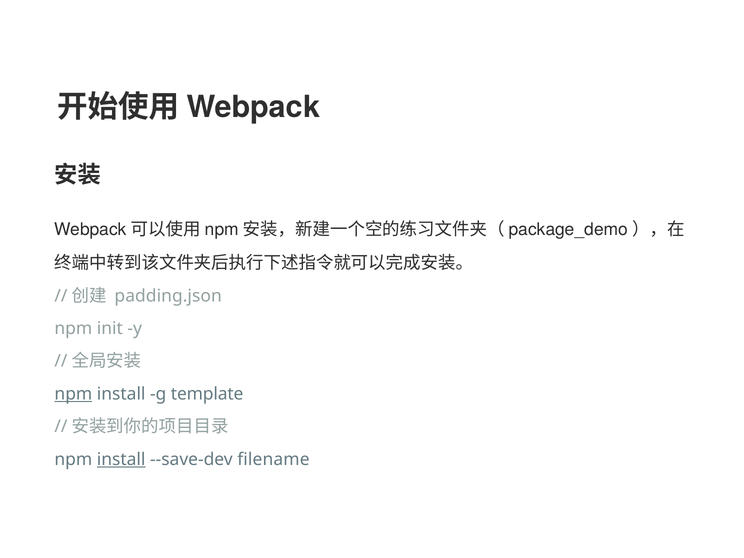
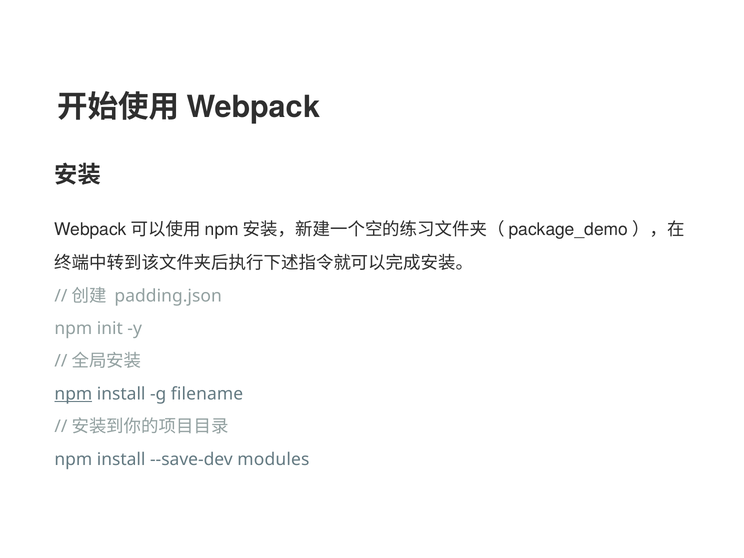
template: template -> filename
install at (121, 459) underline: present -> none
filename: filename -> modules
